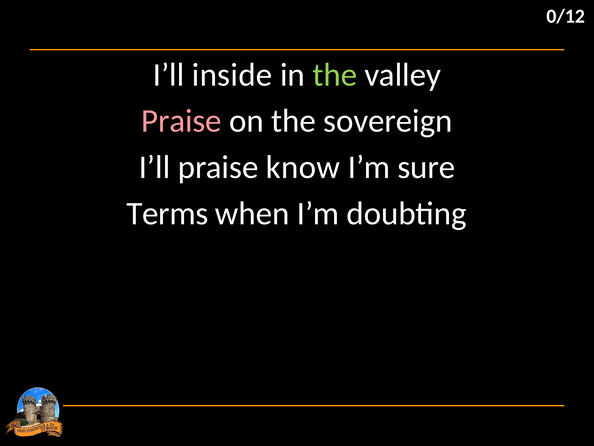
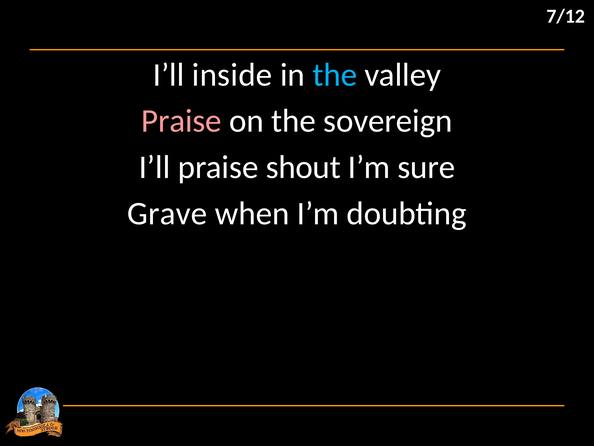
0/12: 0/12 -> 7/12
the at (335, 75) colour: light green -> light blue
know: know -> shout
Terms: Terms -> Grave
